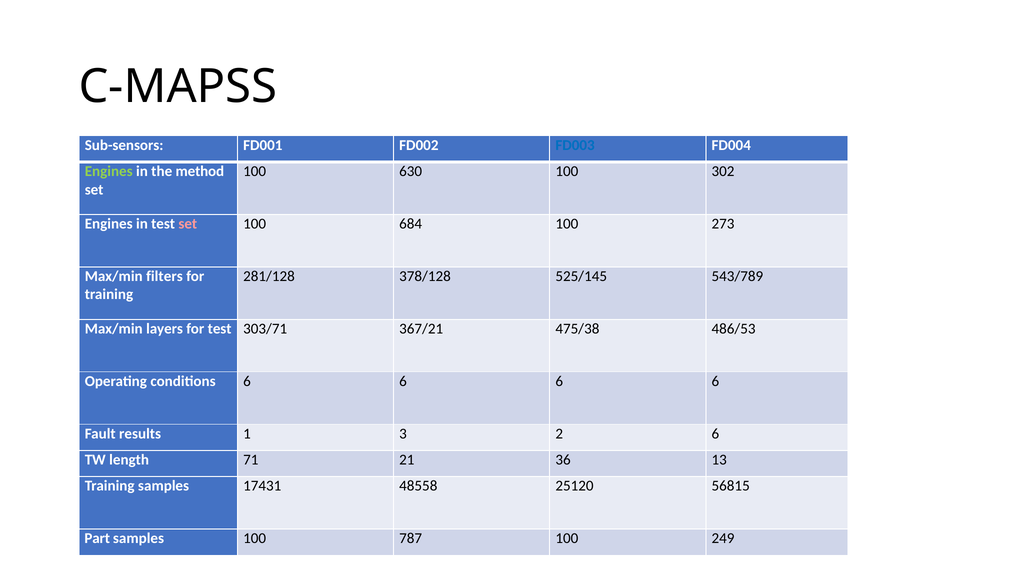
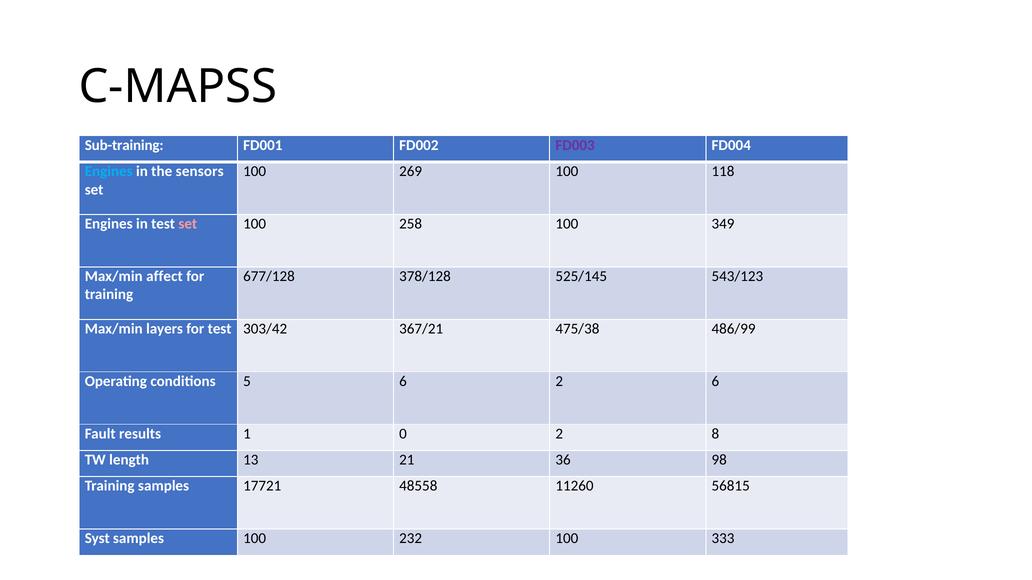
Sub-sensors: Sub-sensors -> Sub-training
FD003 colour: blue -> purple
Engines at (109, 171) colour: light green -> light blue
method: method -> sensors
630: 630 -> 269
302: 302 -> 118
684: 684 -> 258
273: 273 -> 349
filters: filters -> affect
281/128: 281/128 -> 677/128
543/789: 543/789 -> 543/123
303/71: 303/71 -> 303/42
486/53: 486/53 -> 486/99
conditions 6: 6 -> 5
6 at (559, 381): 6 -> 2
3: 3 -> 0
2 6: 6 -> 8
71: 71 -> 13
13: 13 -> 98
17431: 17431 -> 17721
25120: 25120 -> 11260
Part: Part -> Syst
787: 787 -> 232
249: 249 -> 333
